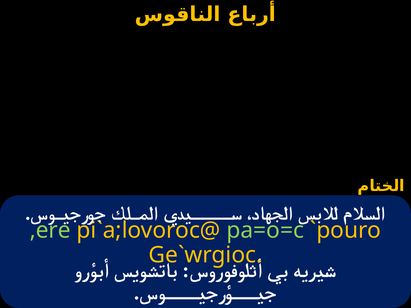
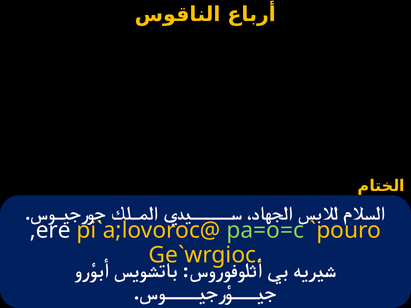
,ere colour: light green -> white
